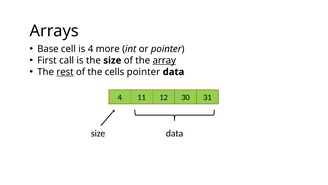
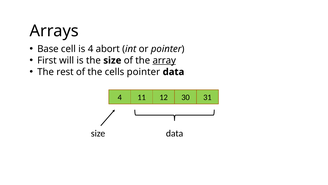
more: more -> abort
call: call -> will
rest underline: present -> none
